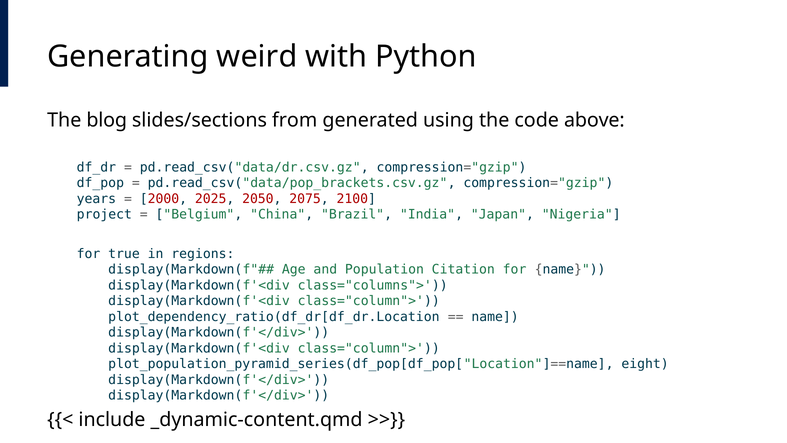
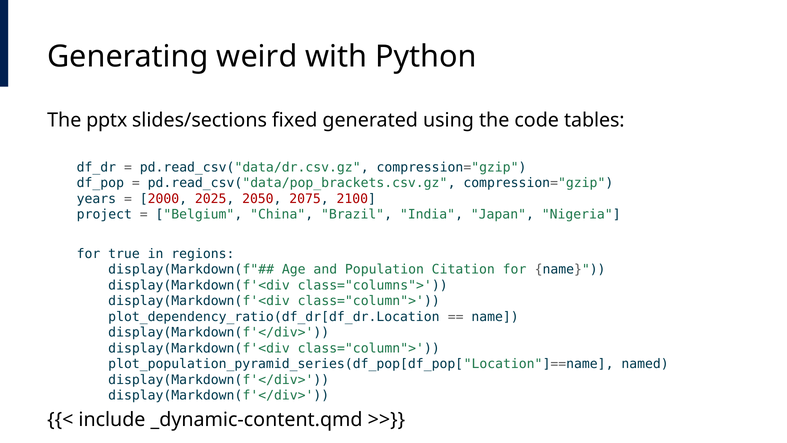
blog: blog -> pptx
from: from -> fixed
above: above -> tables
eight: eight -> named
